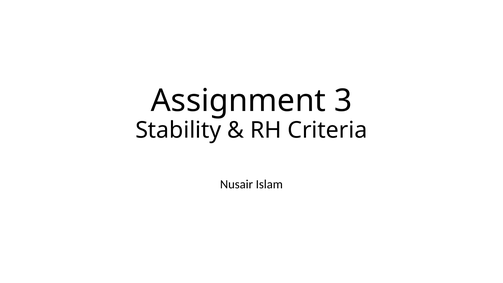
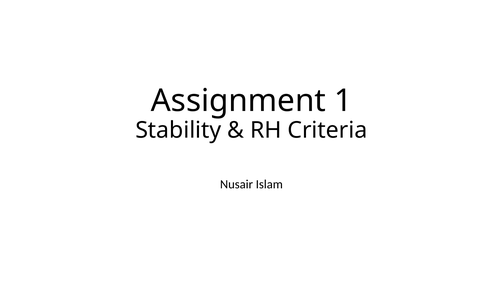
3: 3 -> 1
